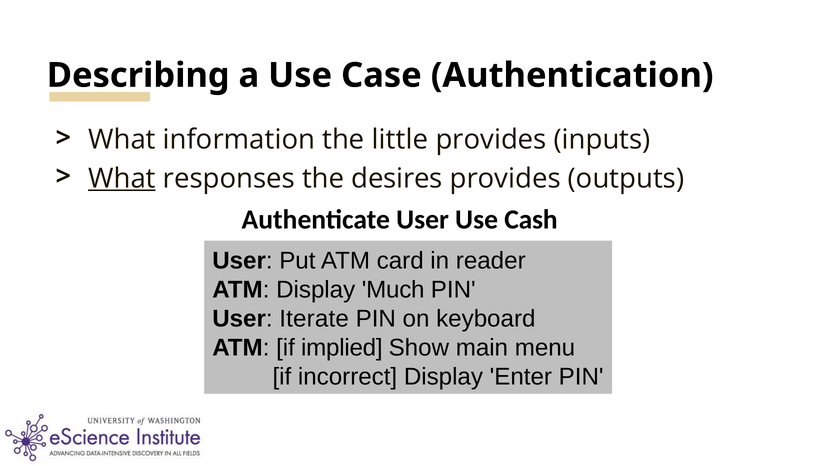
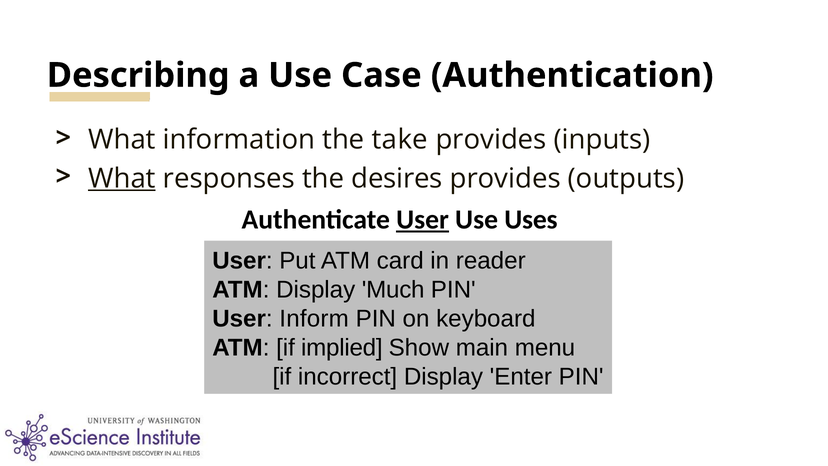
little: little -> take
User at (423, 220) underline: none -> present
Cash: Cash -> Uses
Iterate: Iterate -> Inform
